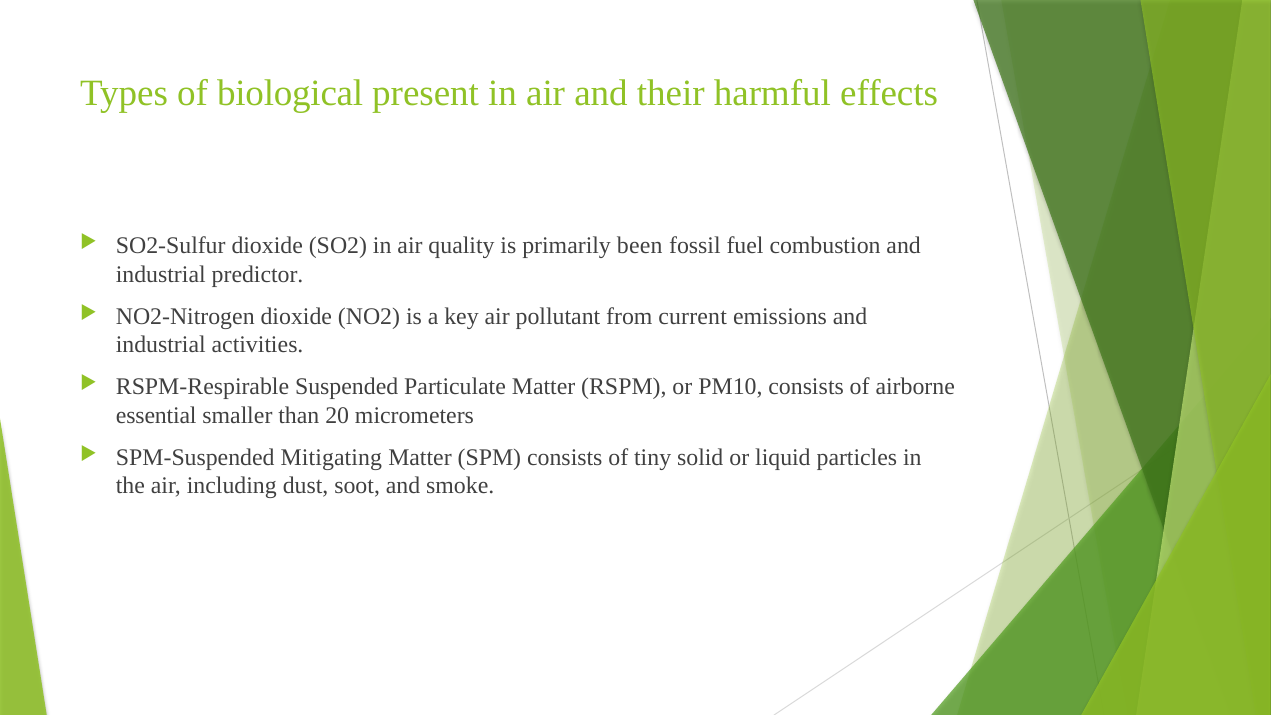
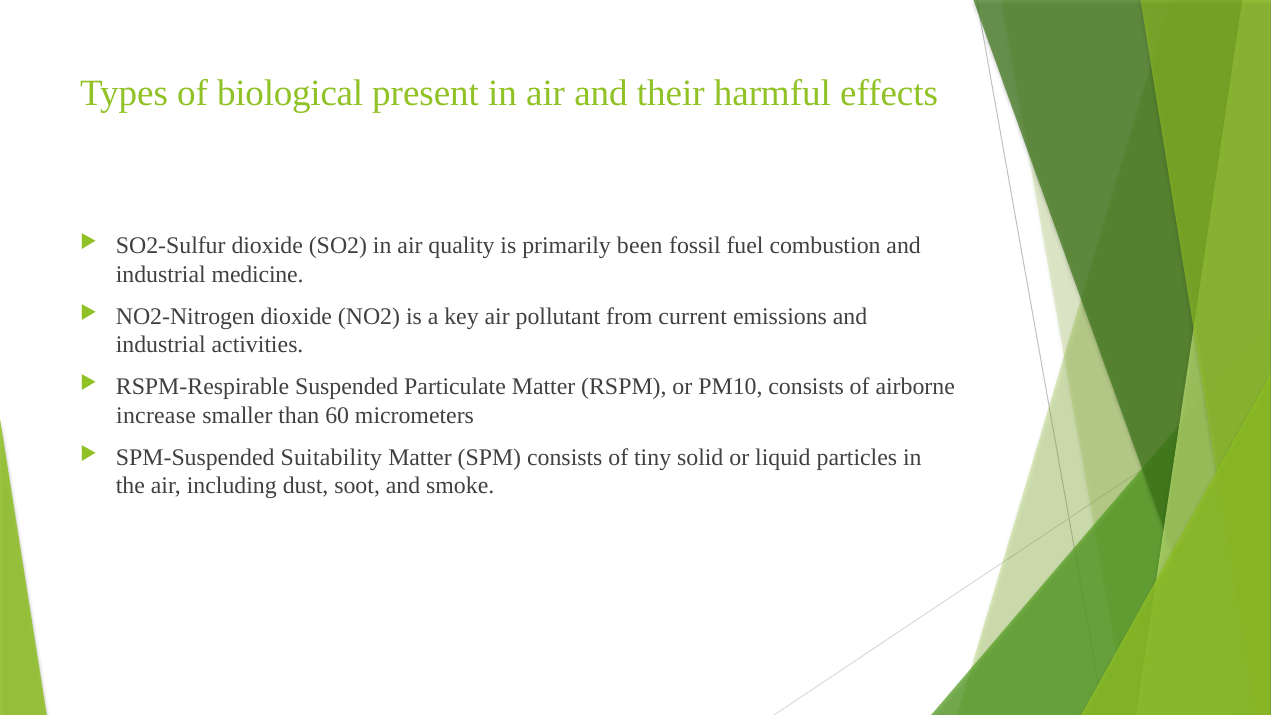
predictor: predictor -> medicine
essential: essential -> increase
20: 20 -> 60
Mitigating: Mitigating -> Suitability
